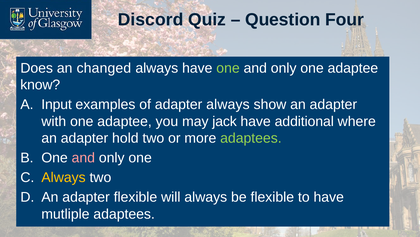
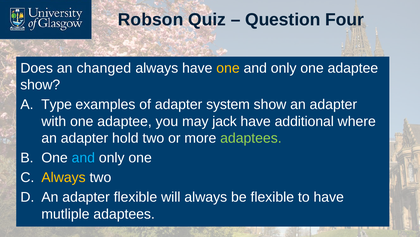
Discord: Discord -> Robson
one at (228, 68) colour: light green -> yellow
know at (40, 85): know -> show
Input: Input -> Type
adapter always: always -> system
and at (83, 158) colour: pink -> light blue
